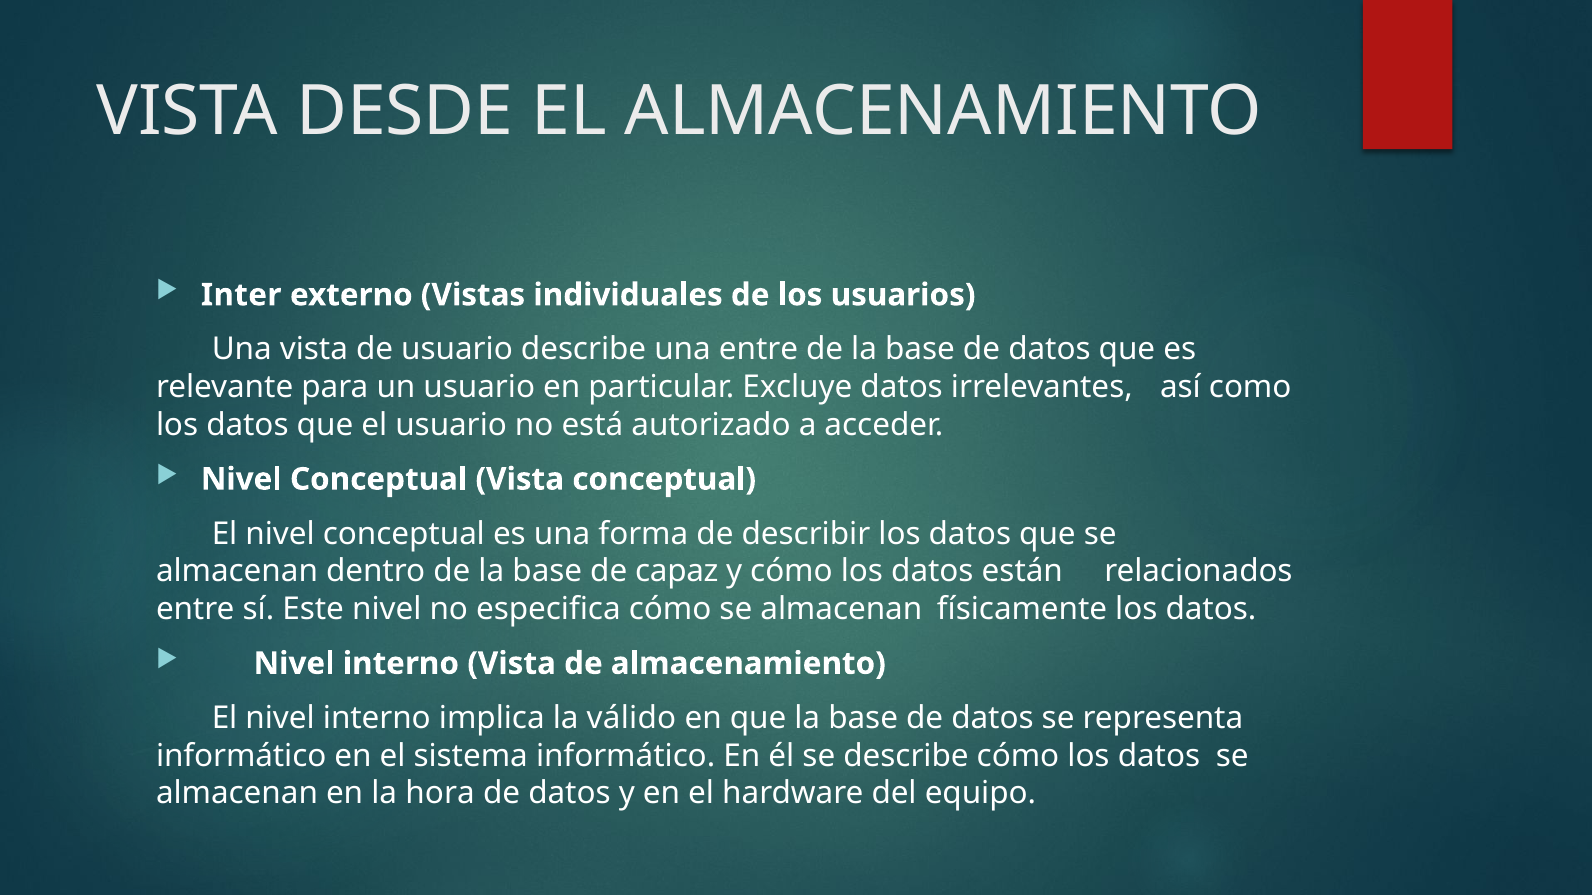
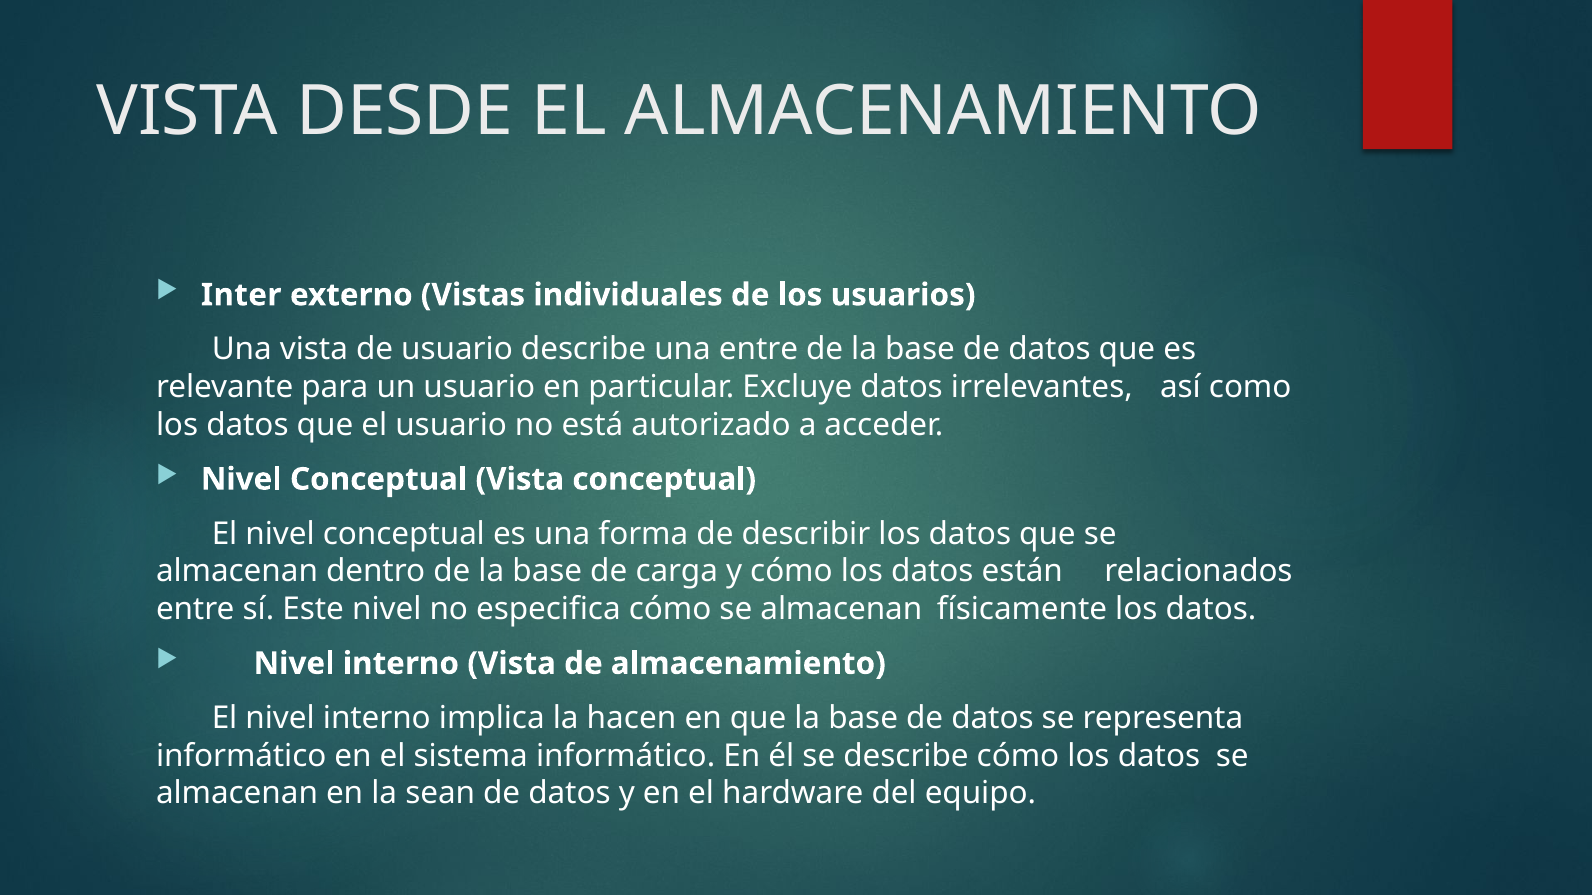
capaz: capaz -> carga
válido: válido -> hacen
hora: hora -> sean
